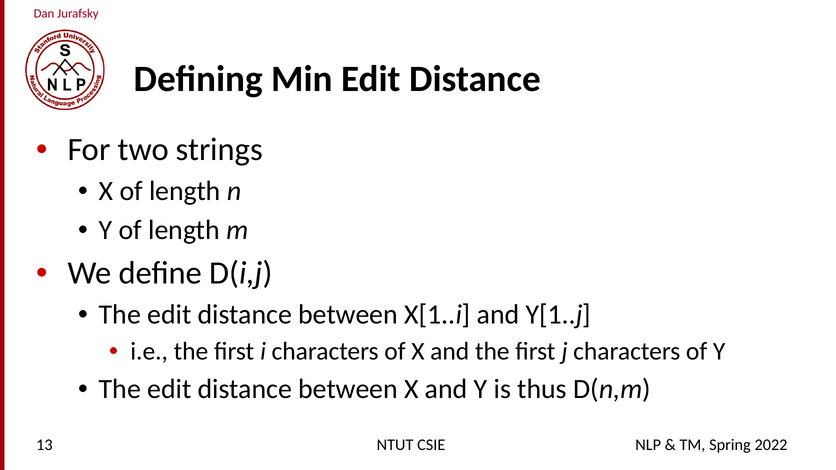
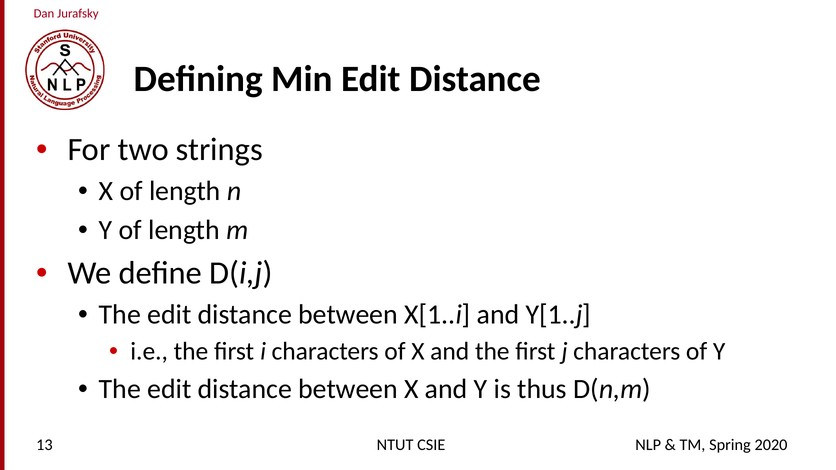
2022: 2022 -> 2020
